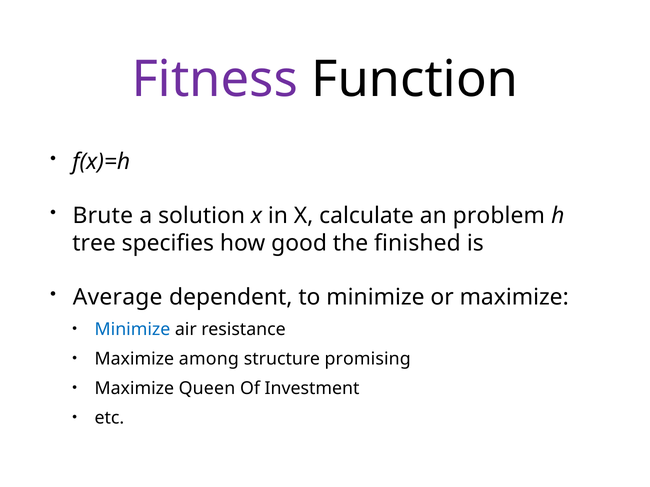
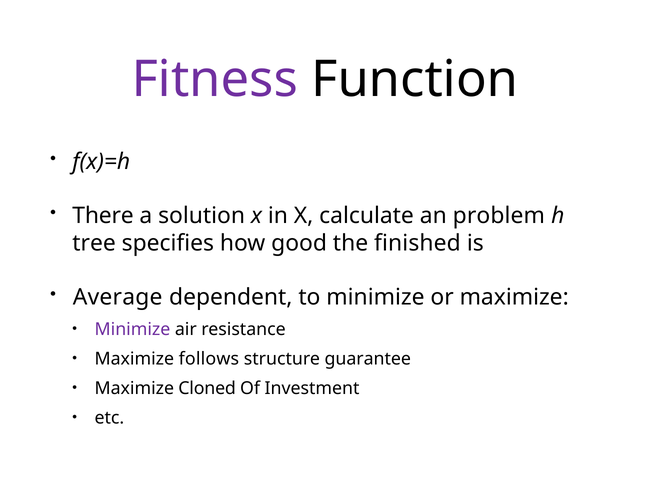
Brute: Brute -> There
Minimize at (132, 330) colour: blue -> purple
among: among -> follows
promising: promising -> guarantee
Queen: Queen -> Cloned
